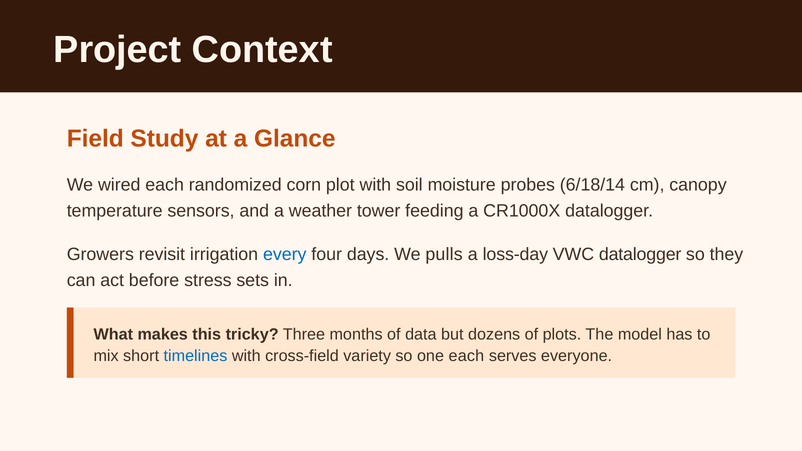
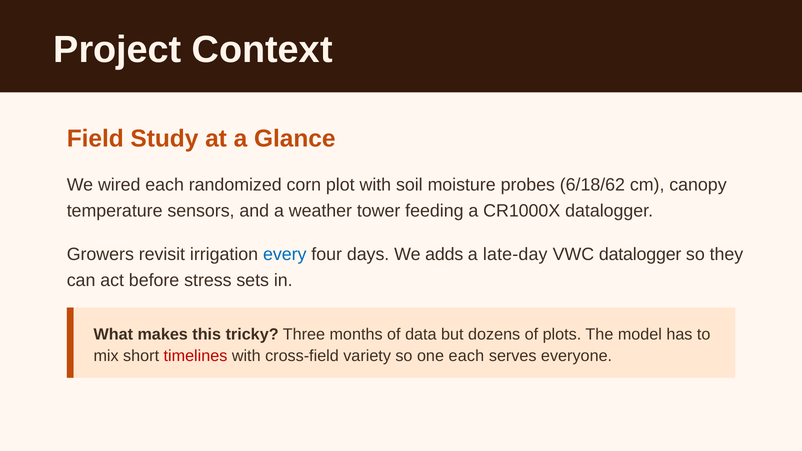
6/18/14: 6/18/14 -> 6/18/62
pulls: pulls -> adds
loss-day: loss-day -> late-day
timelines colour: blue -> red
